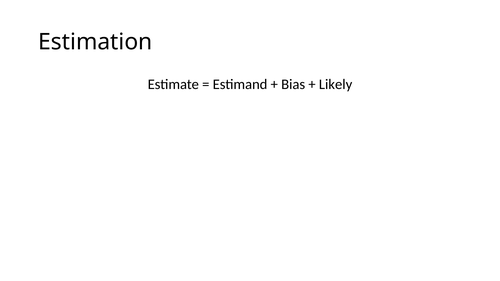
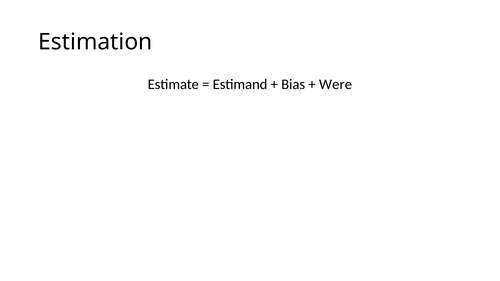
Likely: Likely -> Were
